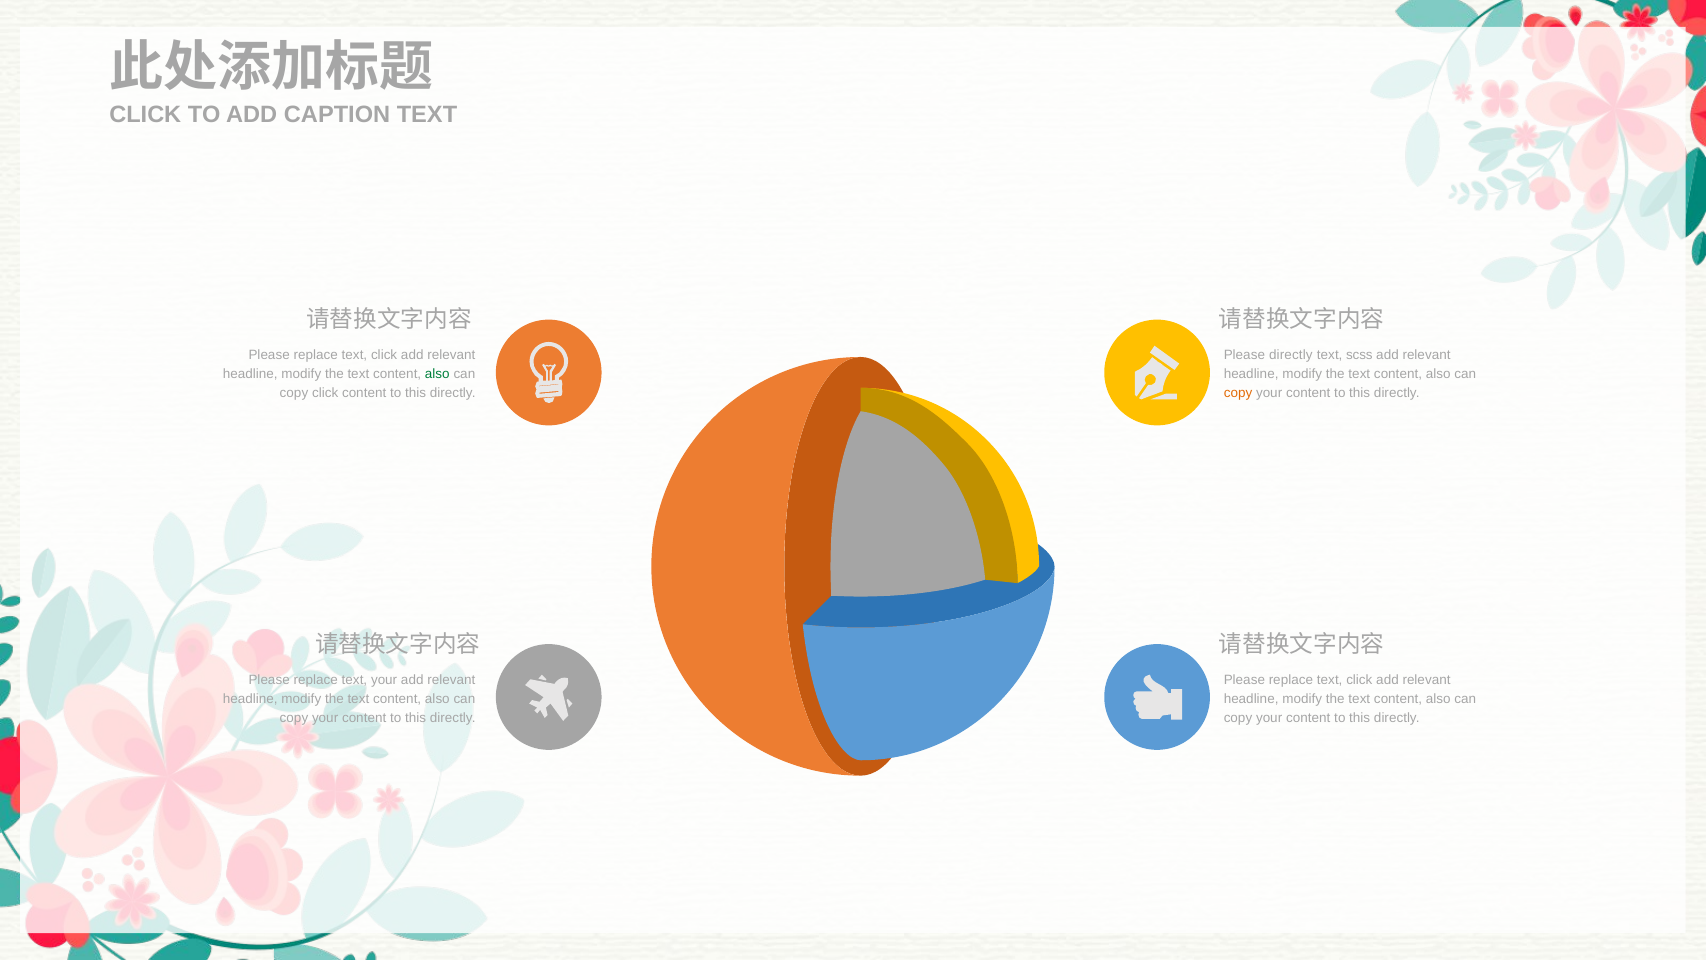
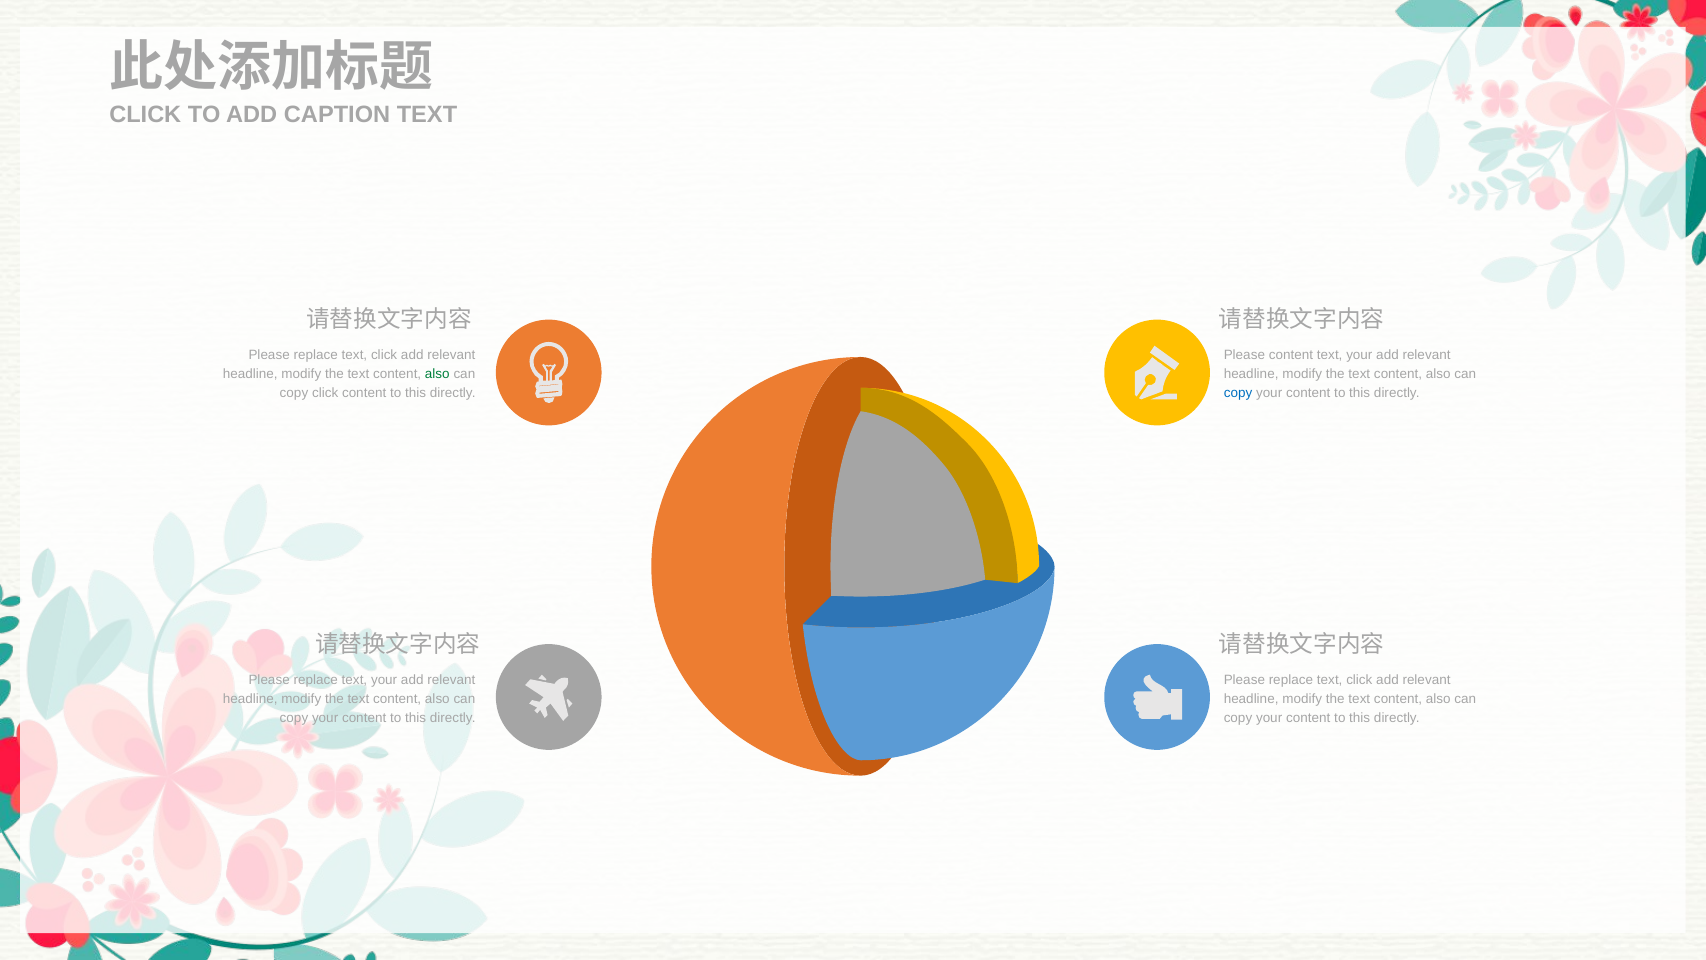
Please directly: directly -> content
scss at (1359, 355): scss -> your
copy at (1238, 393) colour: orange -> blue
